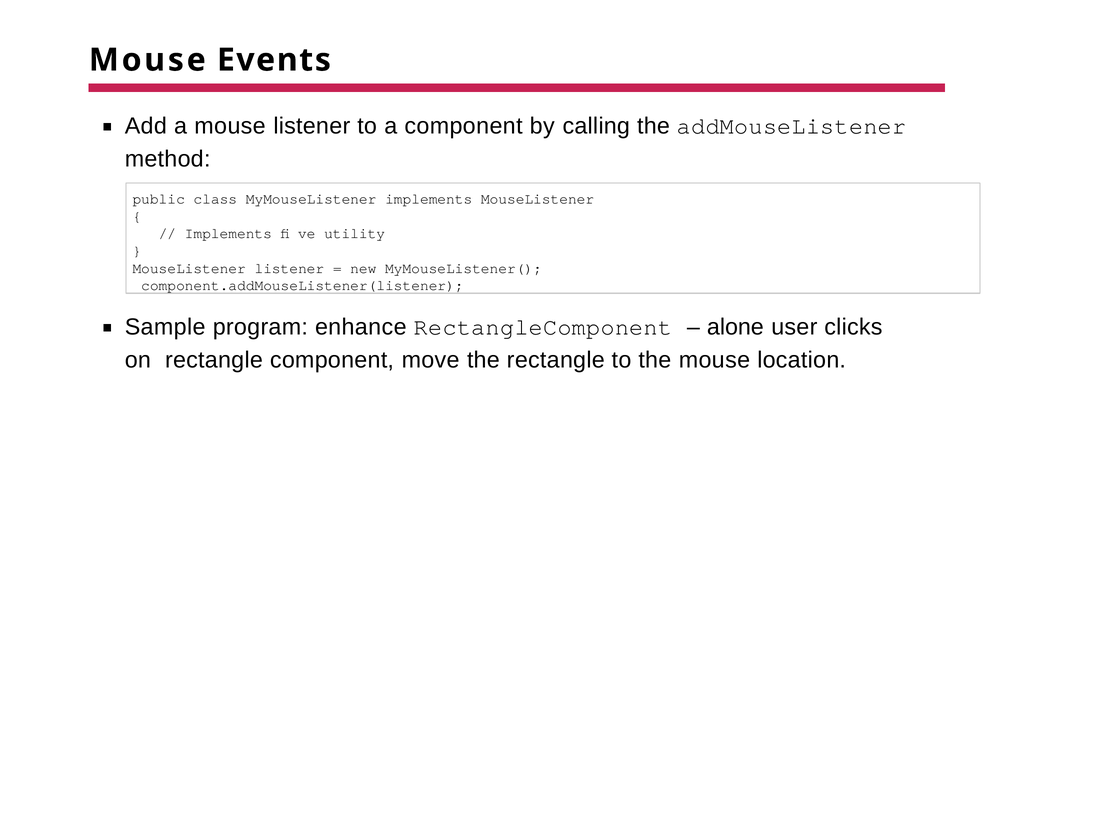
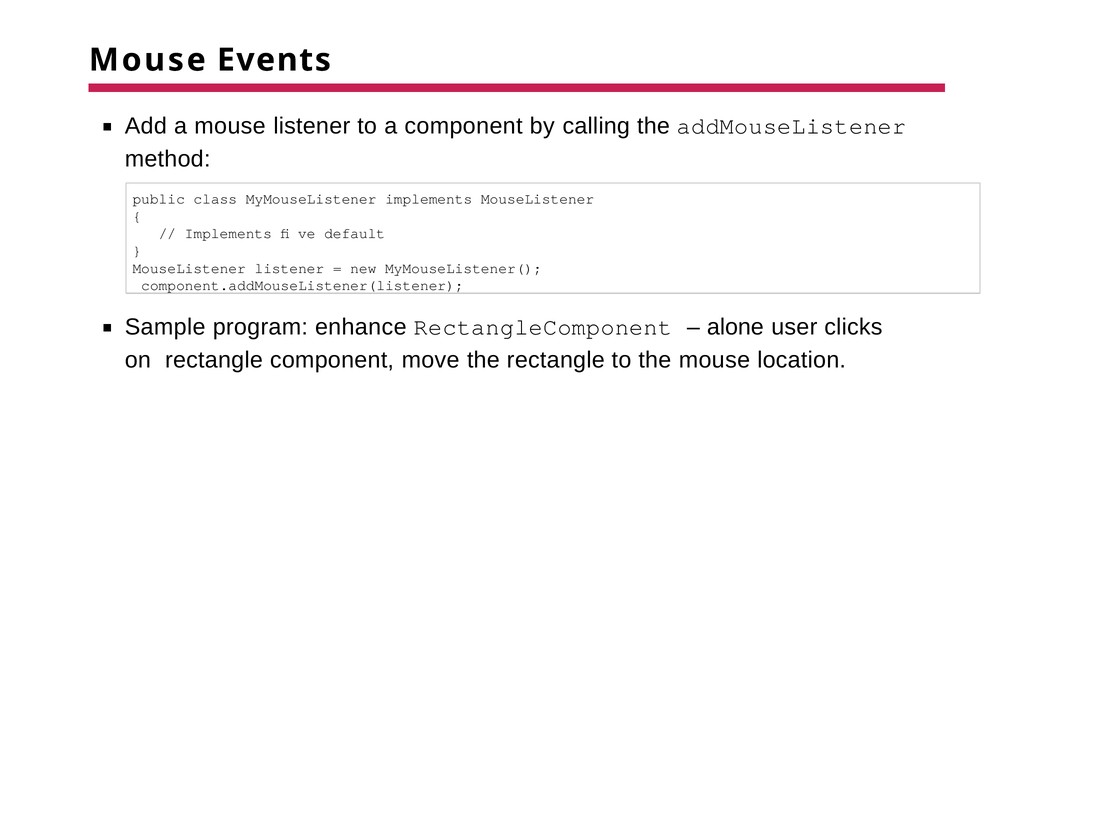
utility: utility -> default
